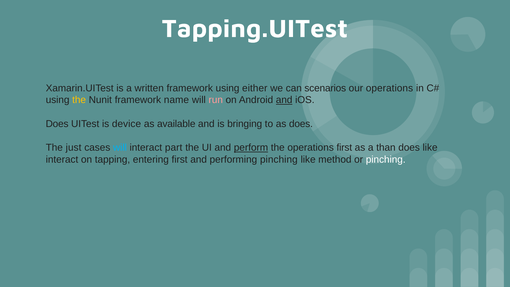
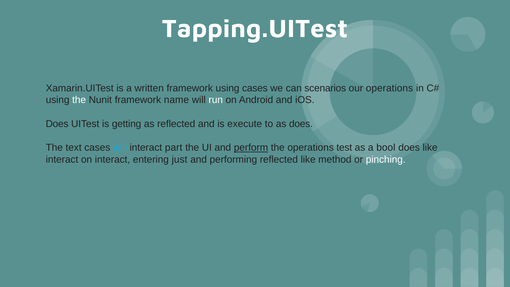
using either: either -> cases
the at (79, 100) colour: yellow -> white
run colour: pink -> white
and at (284, 100) underline: present -> none
device: device -> getting
as available: available -> reflected
bringing: bringing -> execute
just: just -> text
operations first: first -> test
than: than -> bool
on tapping: tapping -> interact
entering first: first -> just
performing pinching: pinching -> reflected
